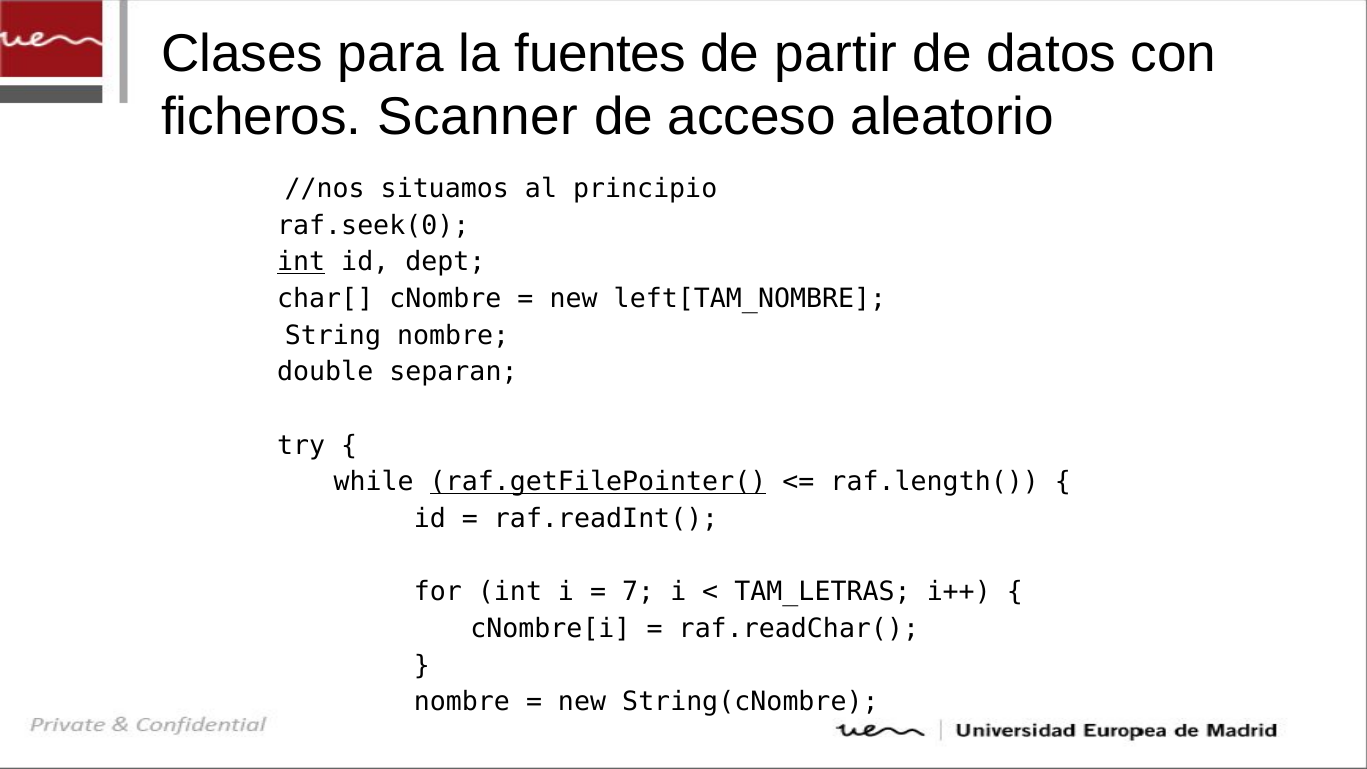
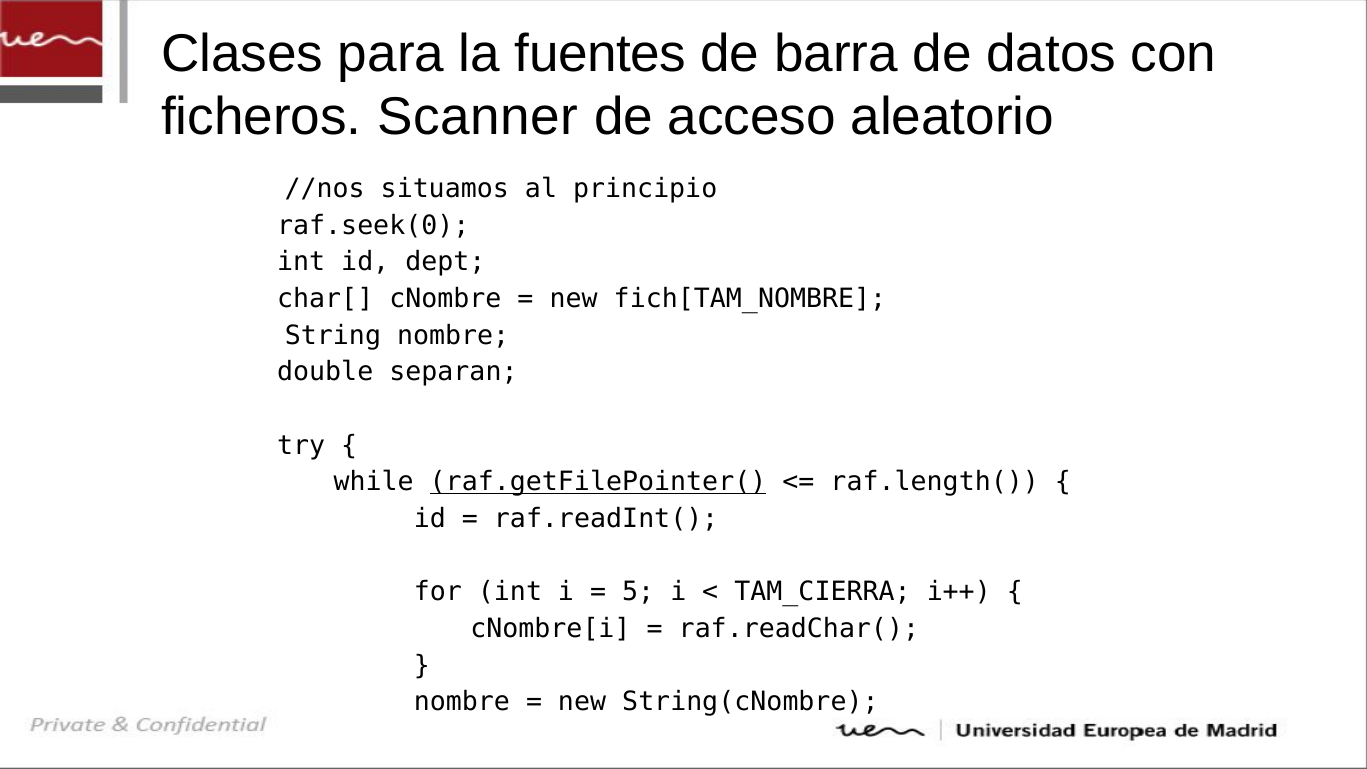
partir: partir -> barra
int at (301, 262) underline: present -> none
left[TAM_NOMBRE: left[TAM_NOMBRE -> fich[TAM_NOMBRE
7: 7 -> 5
TAM_LETRAS: TAM_LETRAS -> TAM_CIERRA
